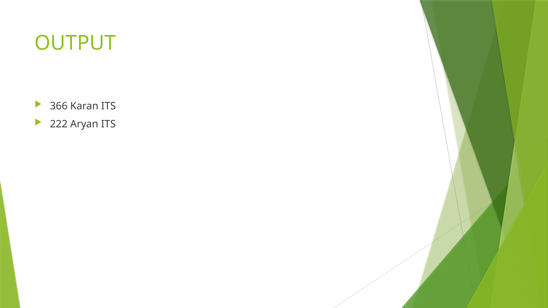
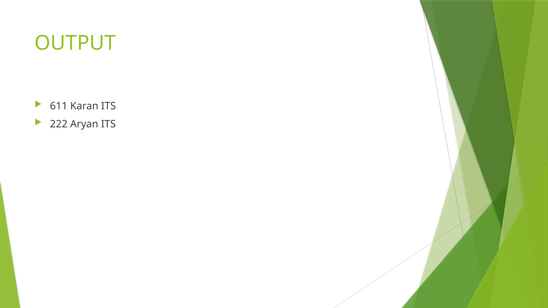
366: 366 -> 611
